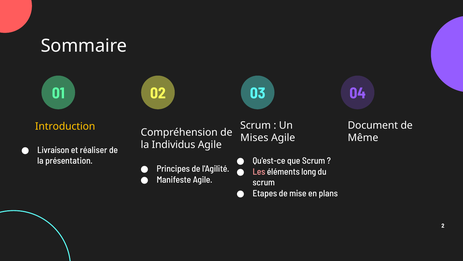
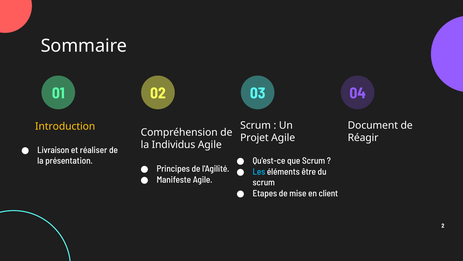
Mises: Mises -> Projet
Même: Même -> Réagir
Les colour: pink -> light blue
long: long -> être
plans: plans -> client
